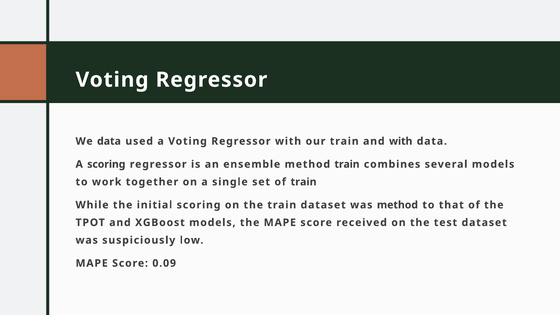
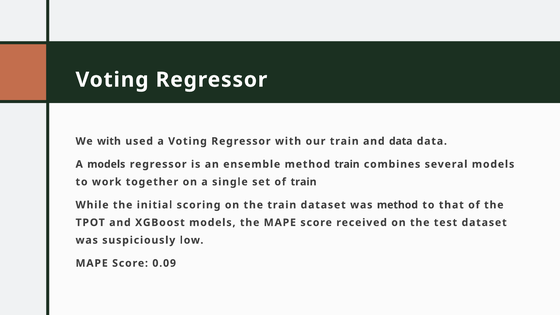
We data: data -> with
and with: with -> data
A scoring: scoring -> models
